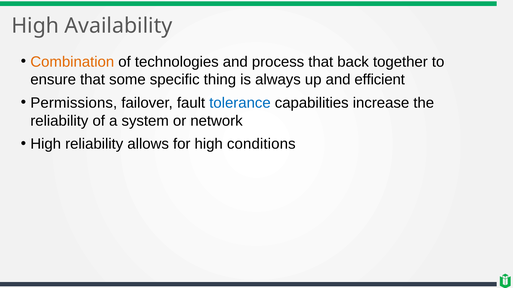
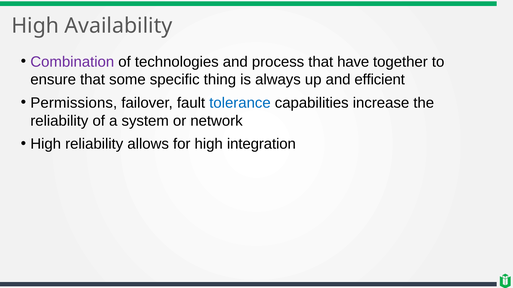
Combination colour: orange -> purple
back: back -> have
conditions: conditions -> integration
